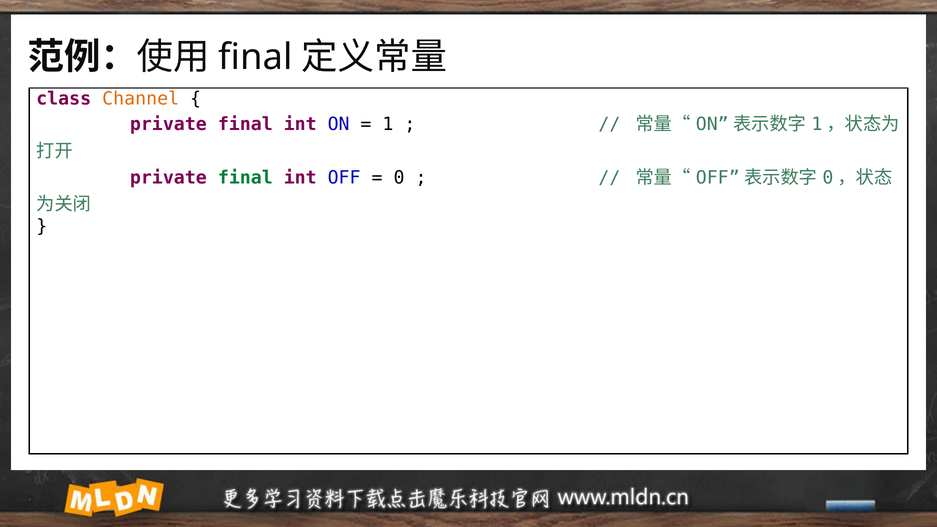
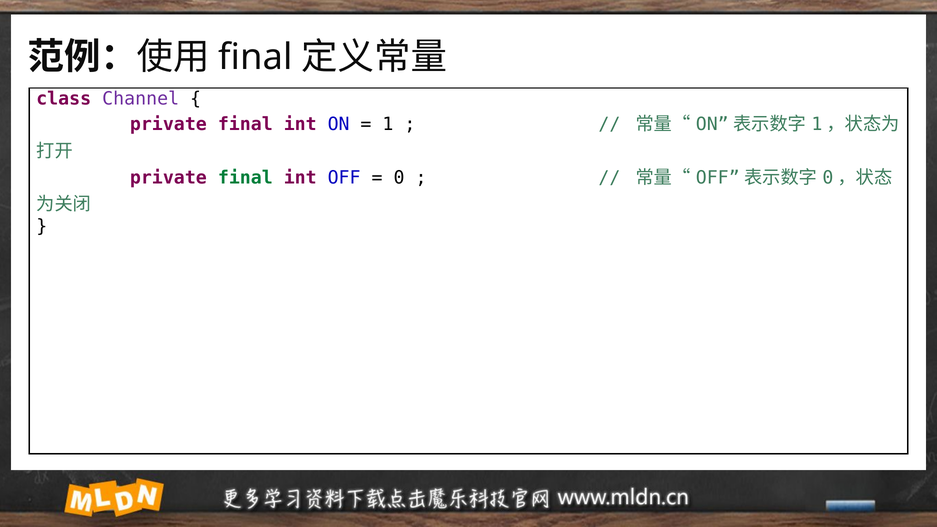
Channel colour: orange -> purple
